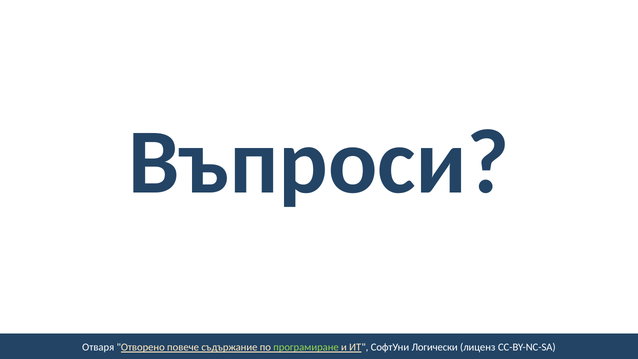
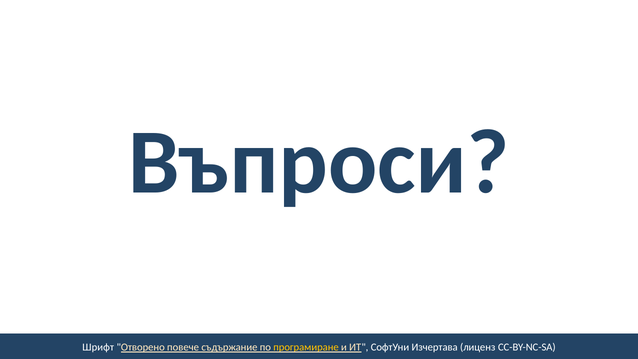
Отваря: Отваря -> Шрифт
програмиране colour: light green -> yellow
Логически: Логически -> Изчертава
